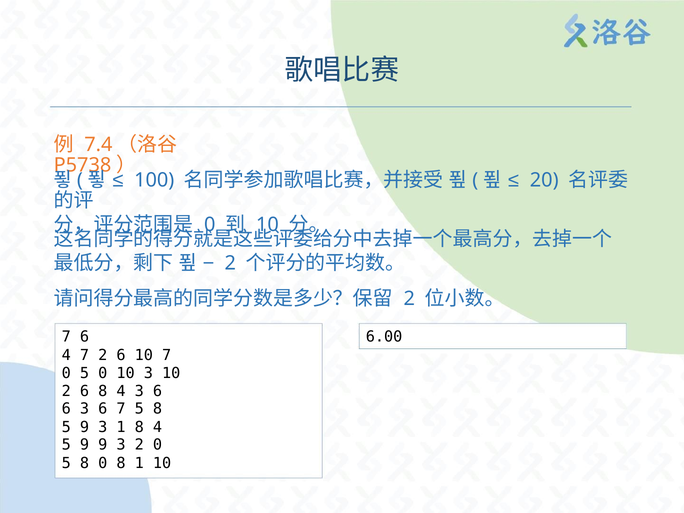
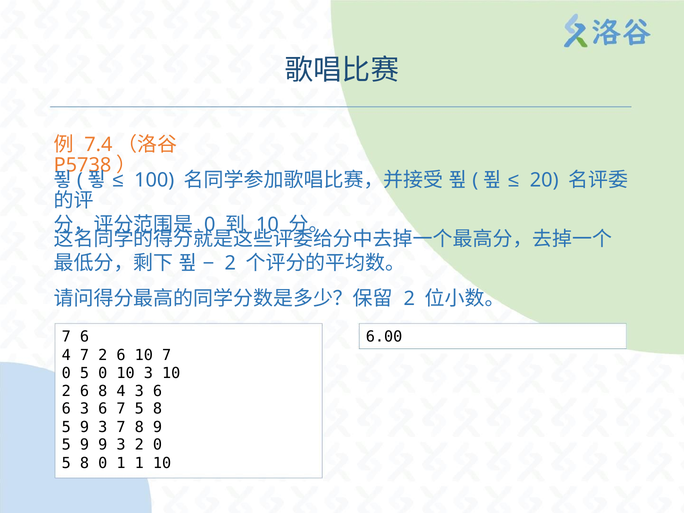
3 1: 1 -> 7
4 at (157, 427): 4 -> 9
0 8: 8 -> 1
